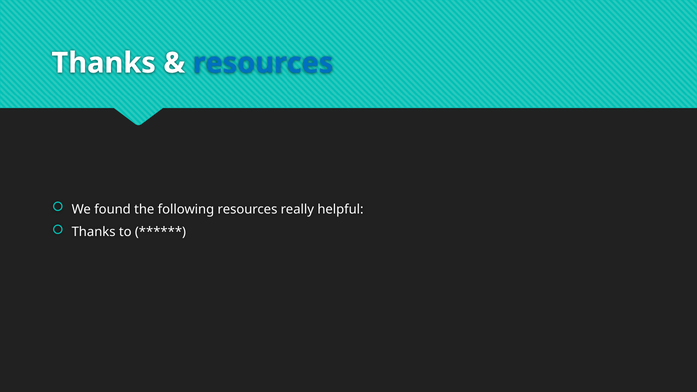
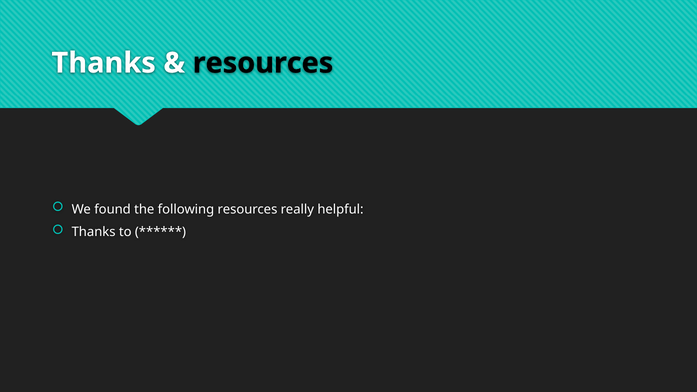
resources at (263, 63) colour: blue -> black
